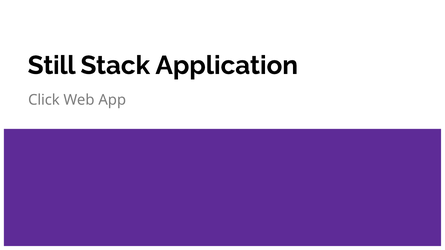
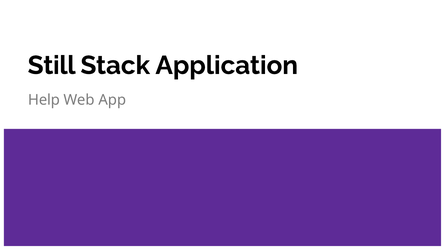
Click: Click -> Help
